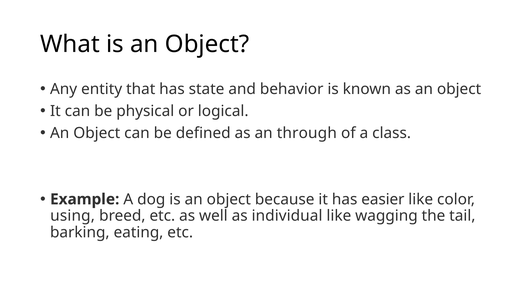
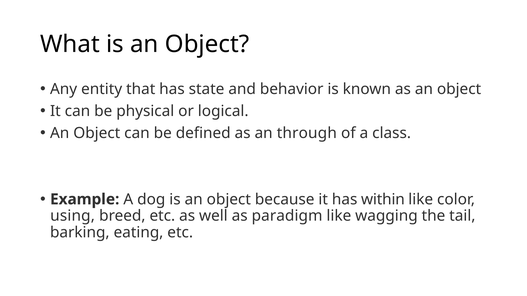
easier: easier -> within
individual: individual -> paradigm
